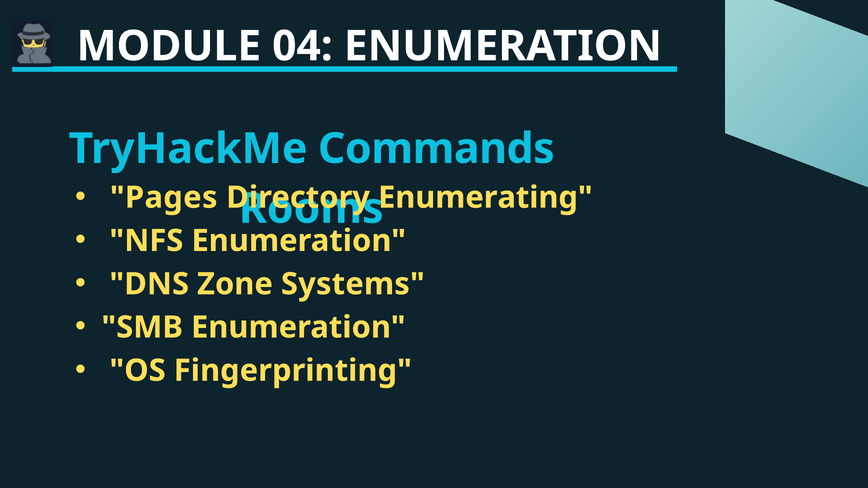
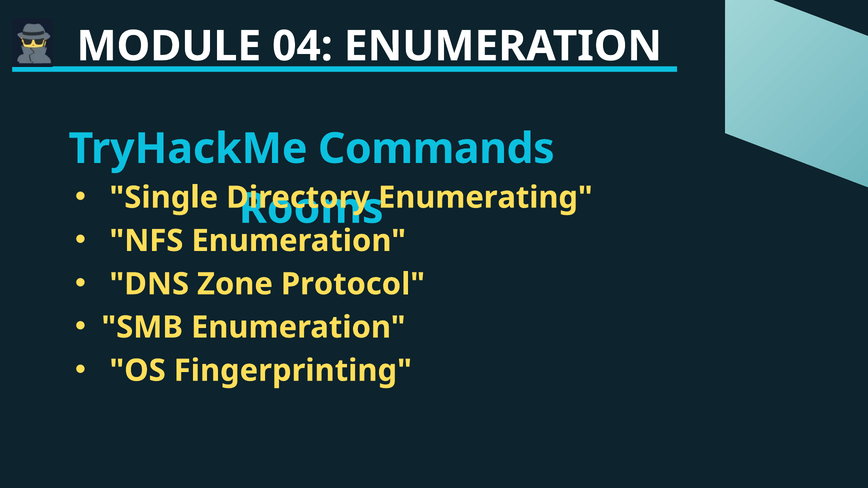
Pages: Pages -> Single
Systems: Systems -> Protocol
